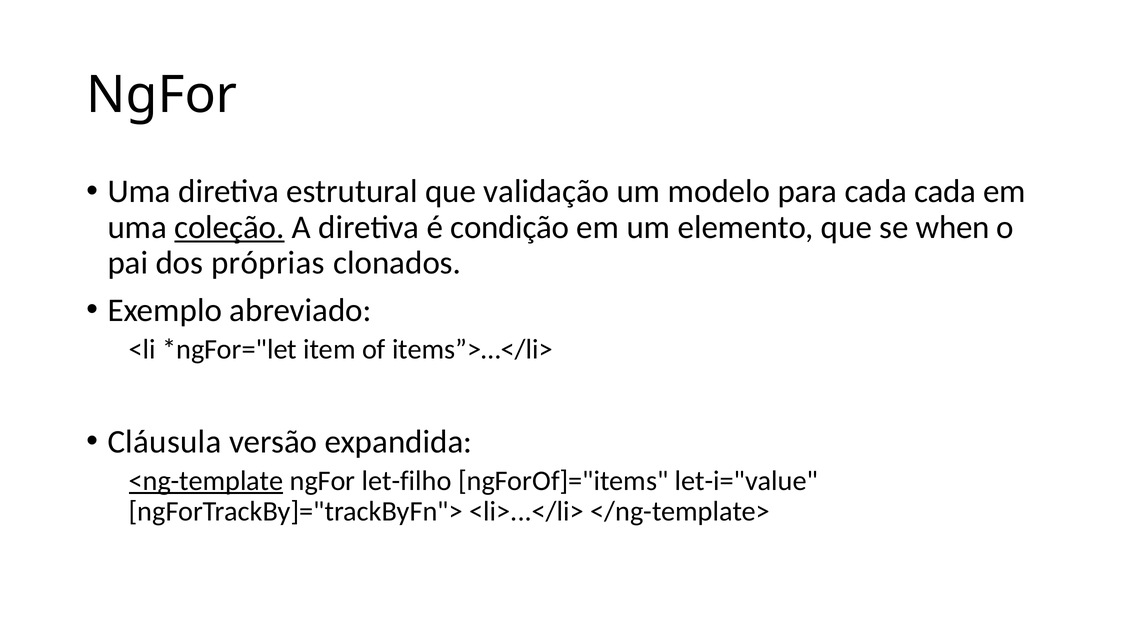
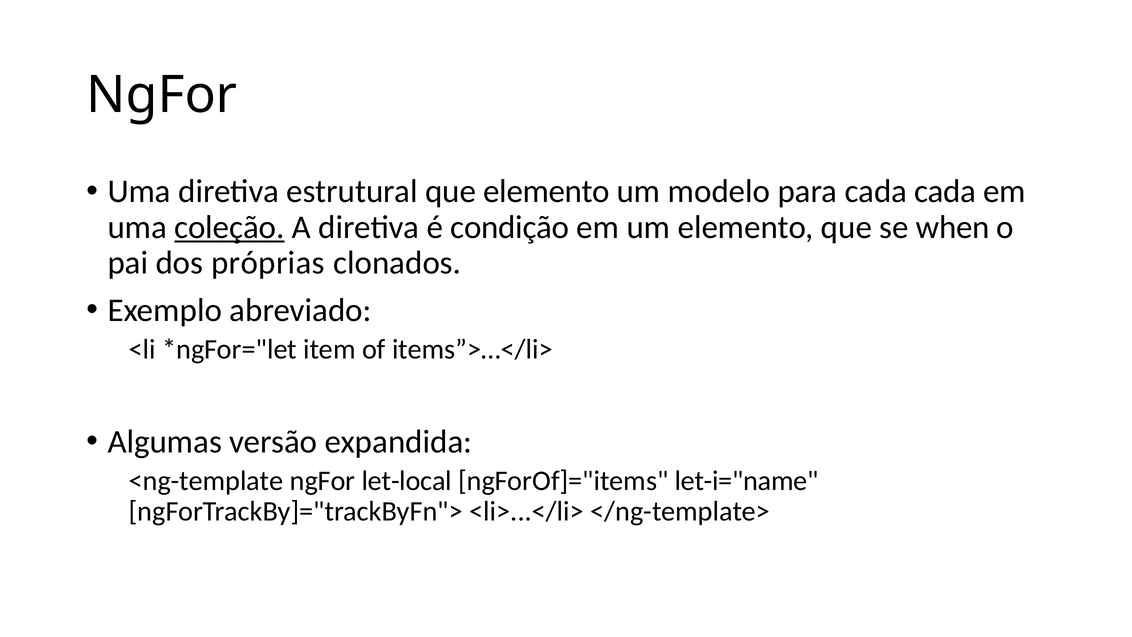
que validação: validação -> elemento
Cláusula: Cláusula -> Algumas
<ng-template underline: present -> none
let-filho: let-filho -> let-local
let-i="value: let-i="value -> let-i="name
